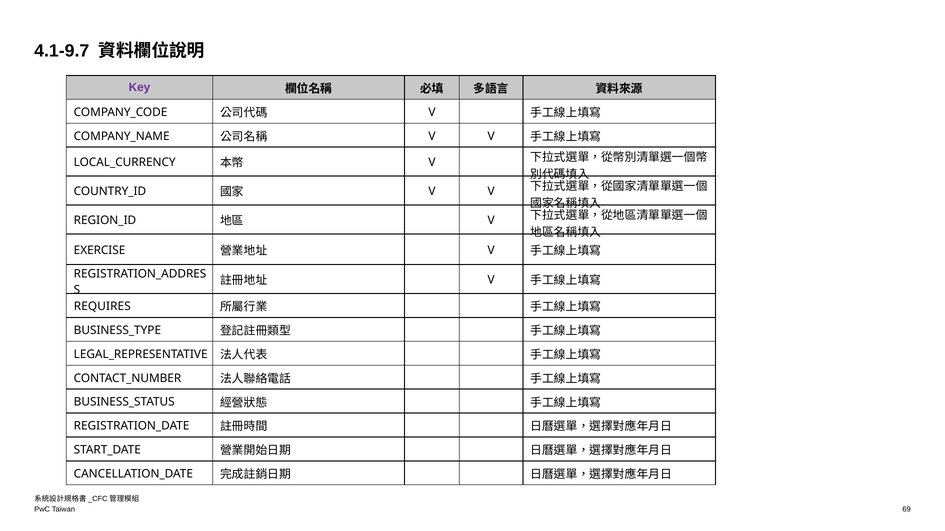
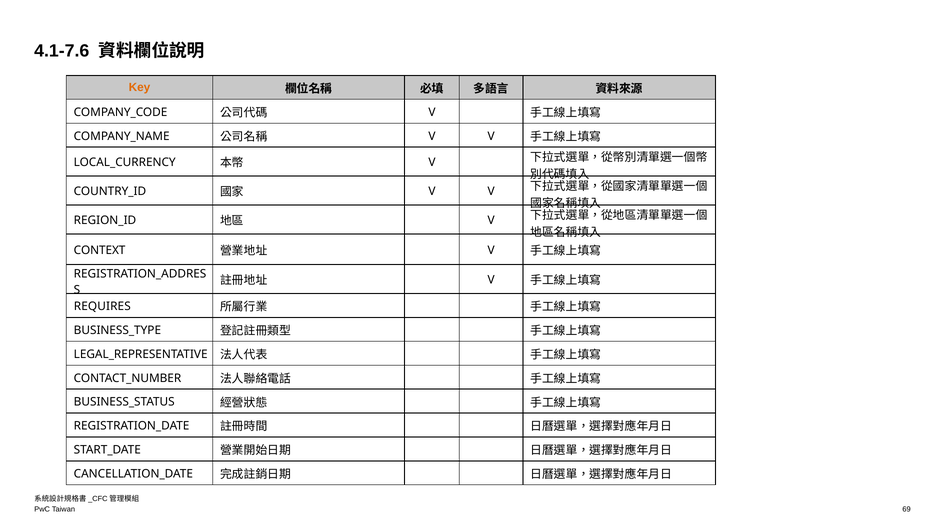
4.1-9.7: 4.1-9.7 -> 4.1-7.6
Key colour: purple -> orange
EXERCISE: EXERCISE -> CONTEXT
